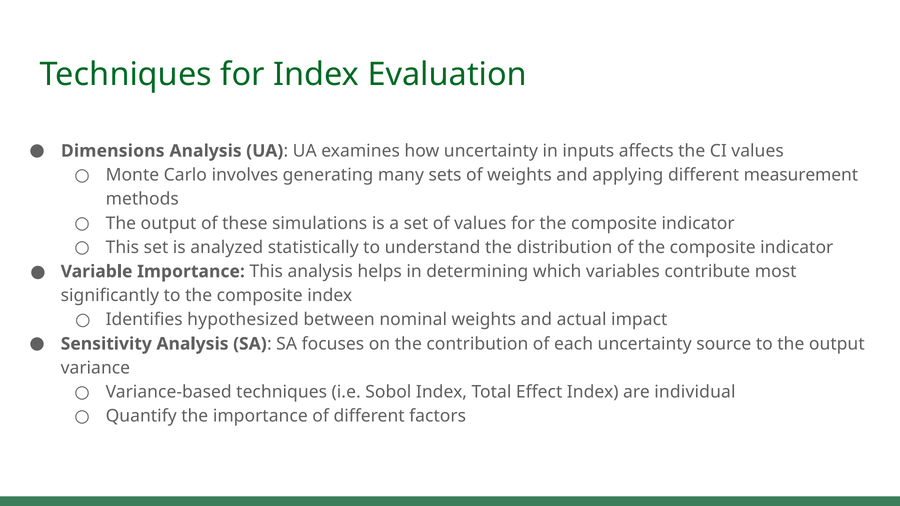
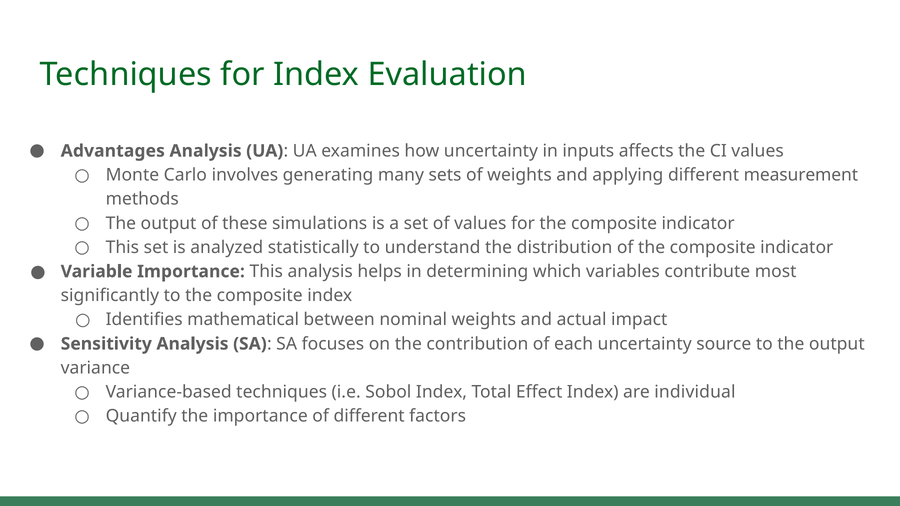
Dimensions: Dimensions -> Advantages
hypothesized: hypothesized -> mathematical
